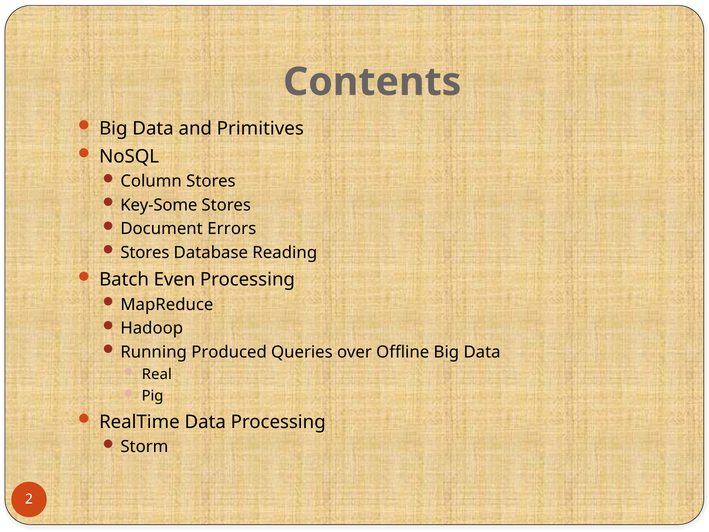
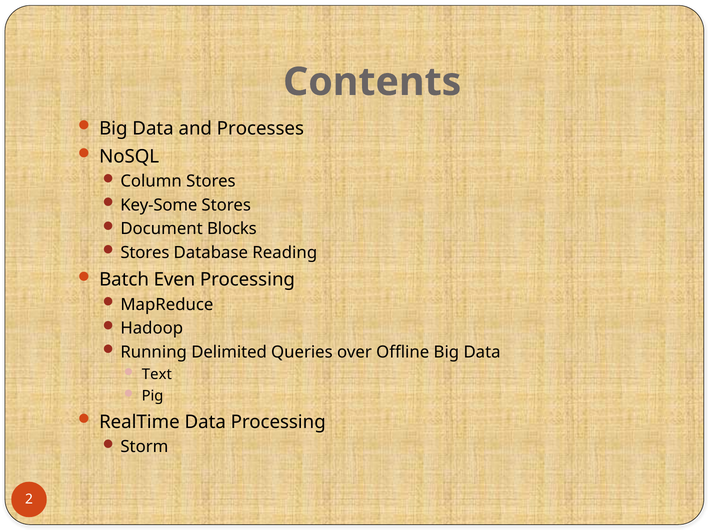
Primitives: Primitives -> Processes
Errors: Errors -> Blocks
Produced: Produced -> Delimited
Real: Real -> Text
